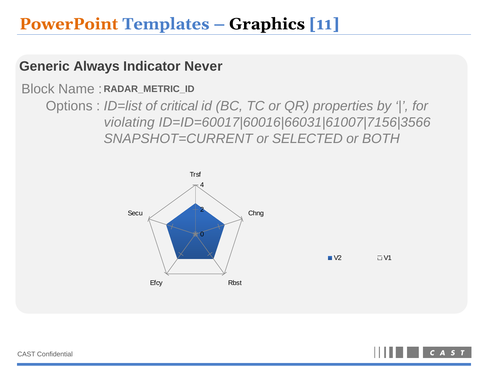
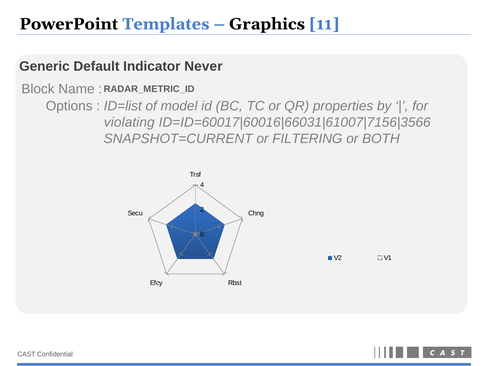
PowerPoint colour: orange -> black
Always: Always -> Default
critical: critical -> model
SELECTED: SELECTED -> FILTERING
